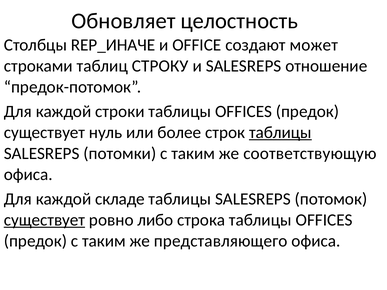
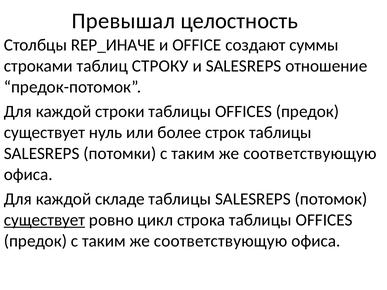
Обновляет: Обновляет -> Превышал
может: может -> суммы
таблицы at (280, 133) underline: present -> none
либо: либо -> цикл
представляющего at (221, 241): представляющего -> соответствующую
